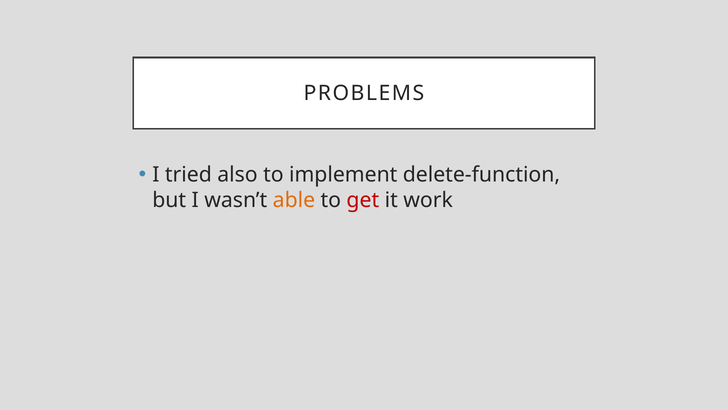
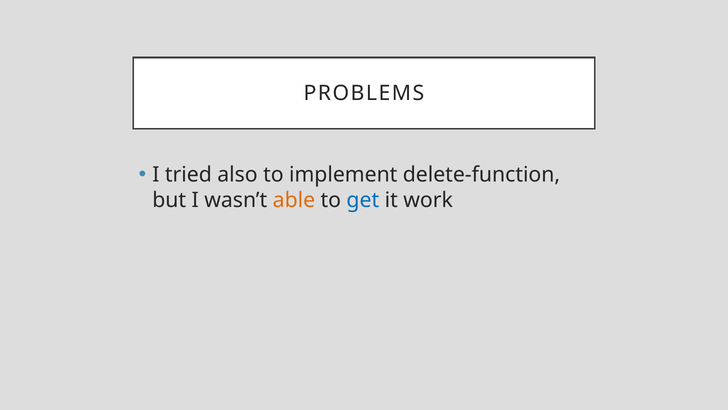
get colour: red -> blue
